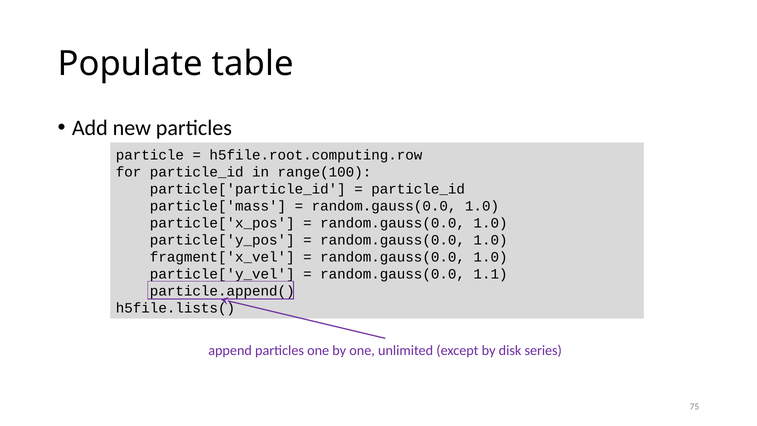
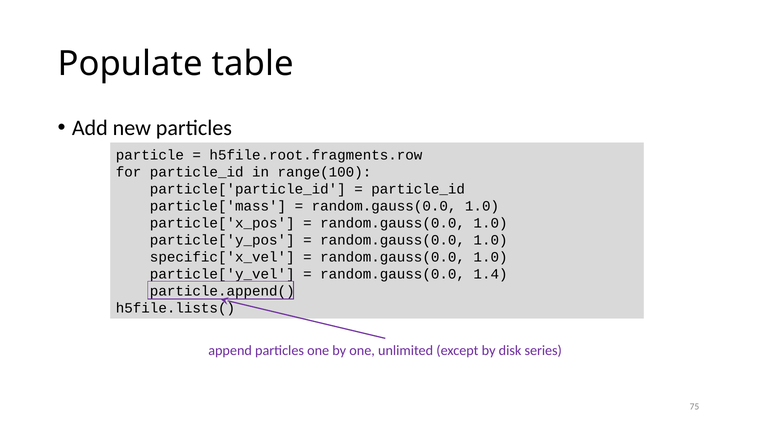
h5file.root.computing.row: h5file.root.computing.row -> h5file.root.fragments.row
fragment['x_vel: fragment['x_vel -> specific['x_vel
1.1: 1.1 -> 1.4
